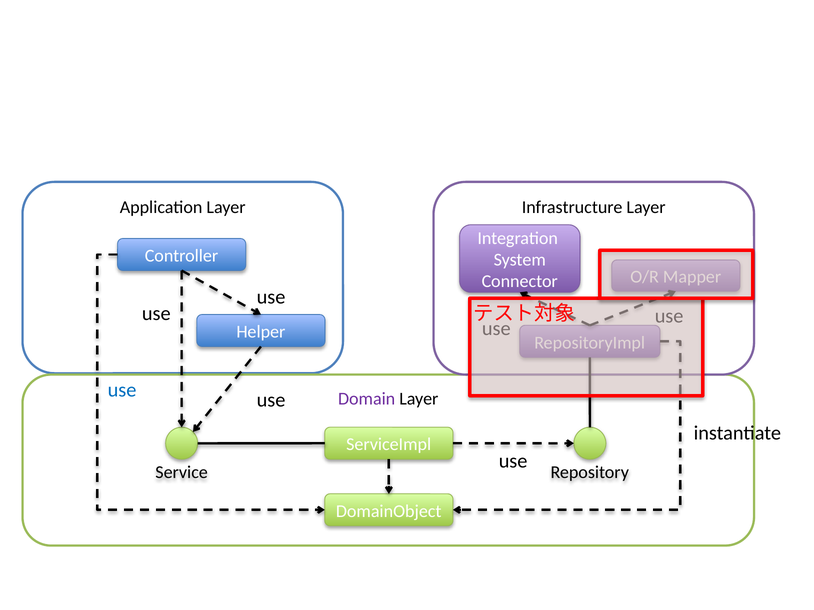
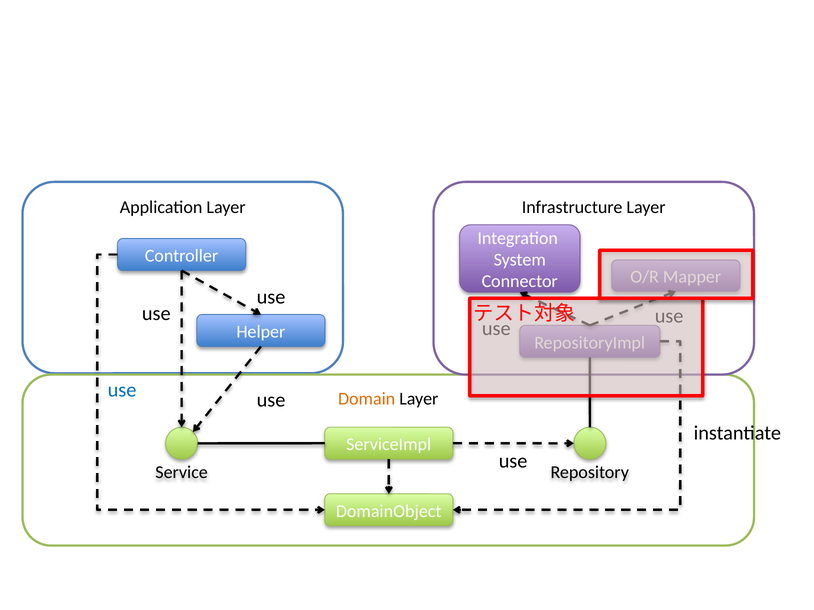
Domain colour: purple -> orange
